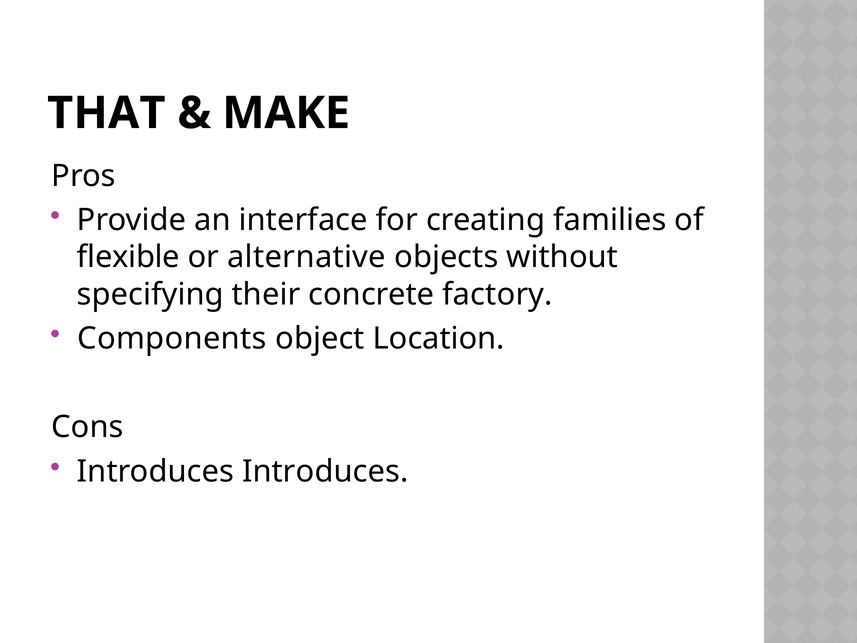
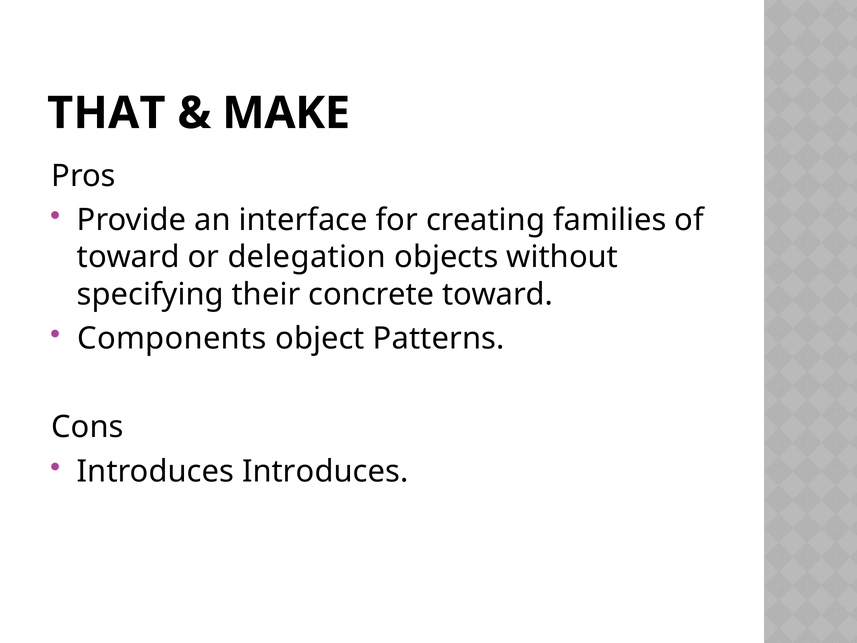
flexible at (128, 257): flexible -> toward
alternative: alternative -> delegation
concrete factory: factory -> toward
Location: Location -> Patterns
